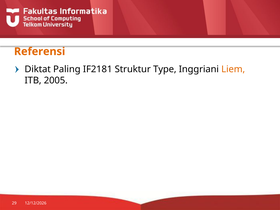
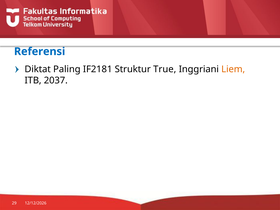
Referensi colour: orange -> blue
Type: Type -> True
2005: 2005 -> 2037
